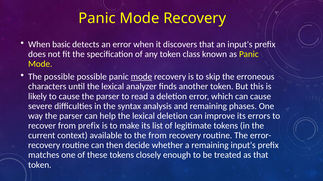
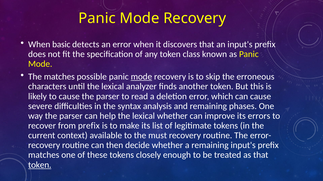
The possible: possible -> matches
lexical deletion: deletion -> whether
the from: from -> must
token at (40, 165) underline: none -> present
